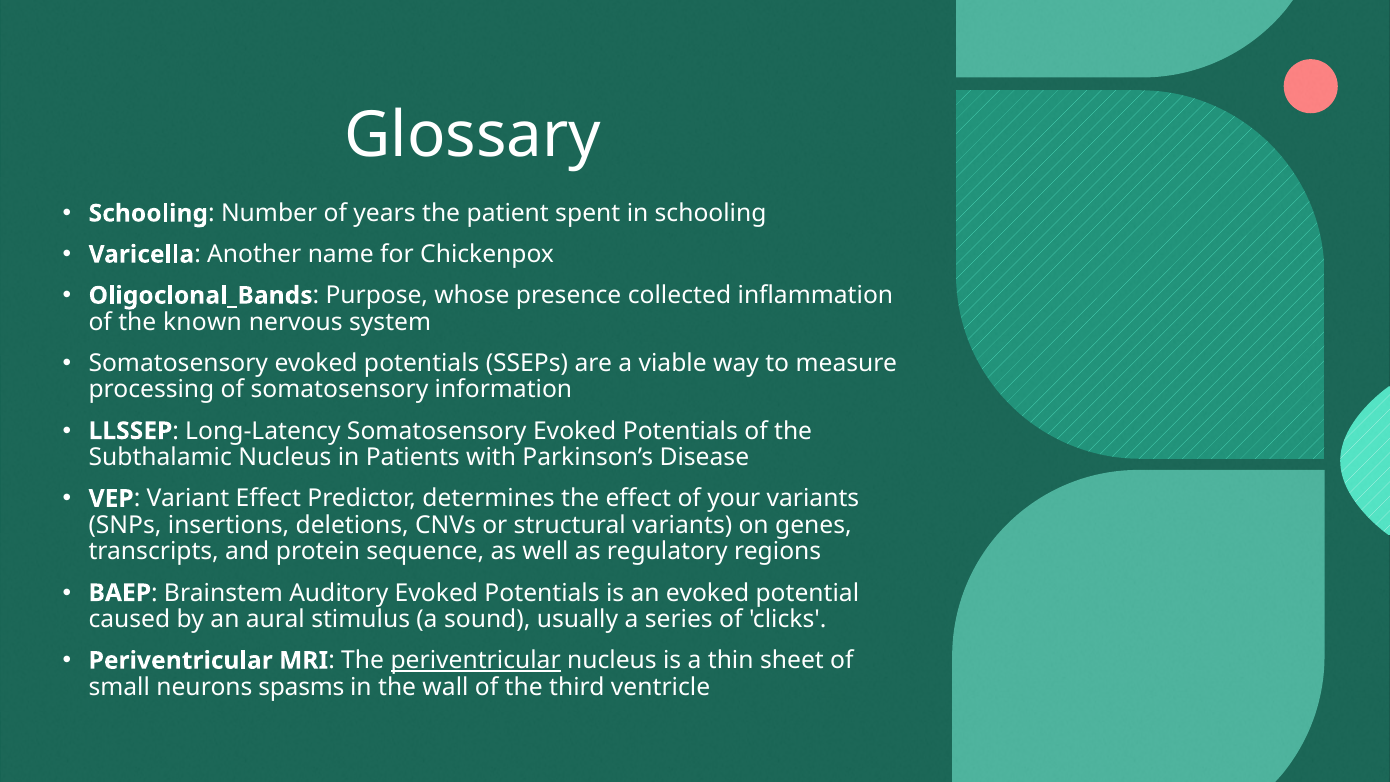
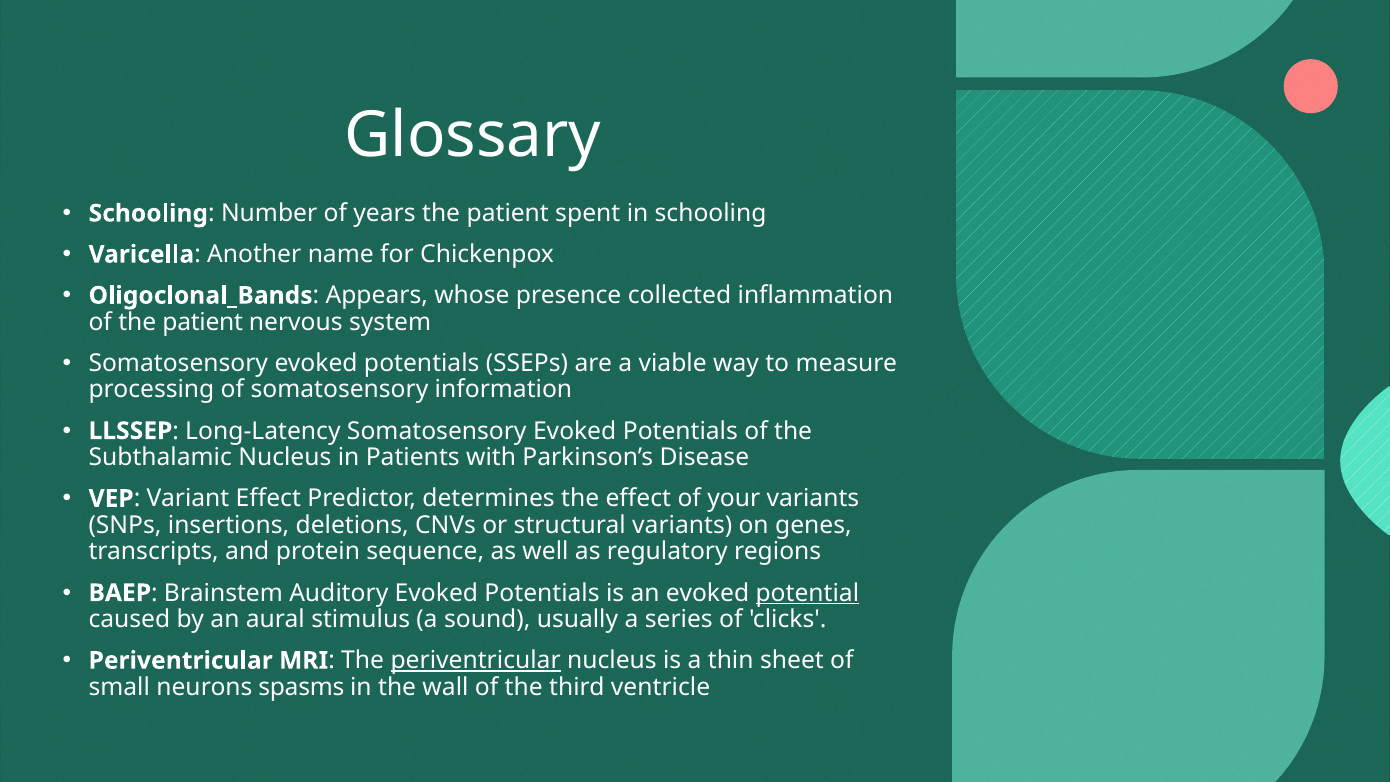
Purpose: Purpose -> Appears
of the known: known -> patient
potential underline: none -> present
